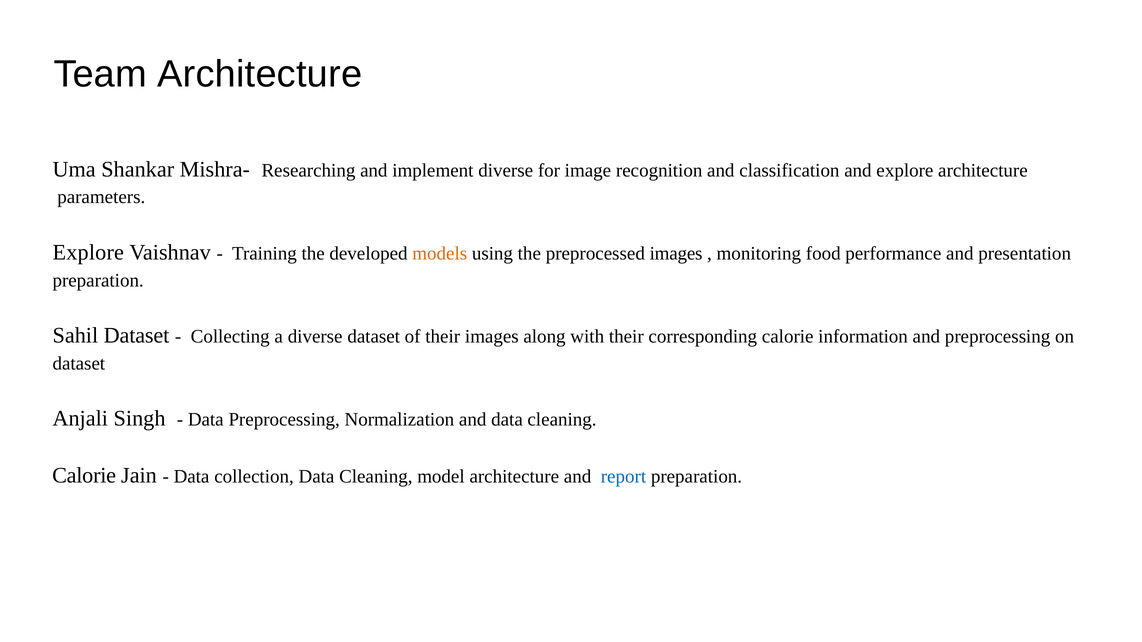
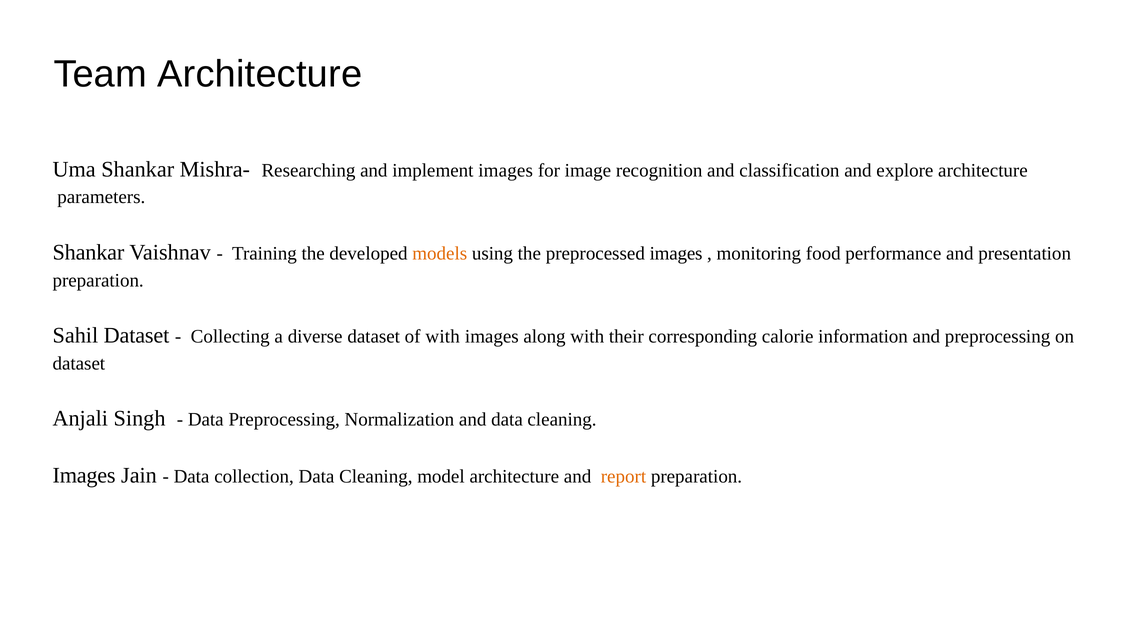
implement diverse: diverse -> images
Explore at (88, 252): Explore -> Shankar
of their: their -> with
Calorie at (84, 476): Calorie -> Images
report colour: blue -> orange
